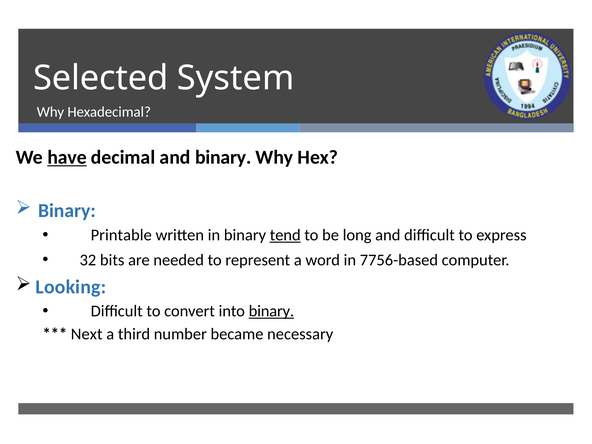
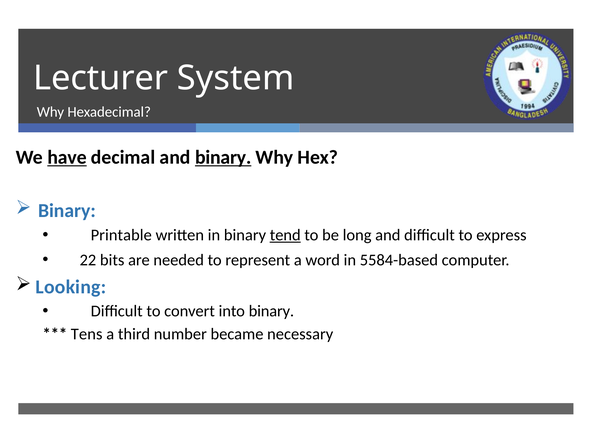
Selected: Selected -> Lecturer
binary at (223, 157) underline: none -> present
32: 32 -> 22
7756-based: 7756-based -> 5584-based
binary at (271, 311) underline: present -> none
Next: Next -> Tens
